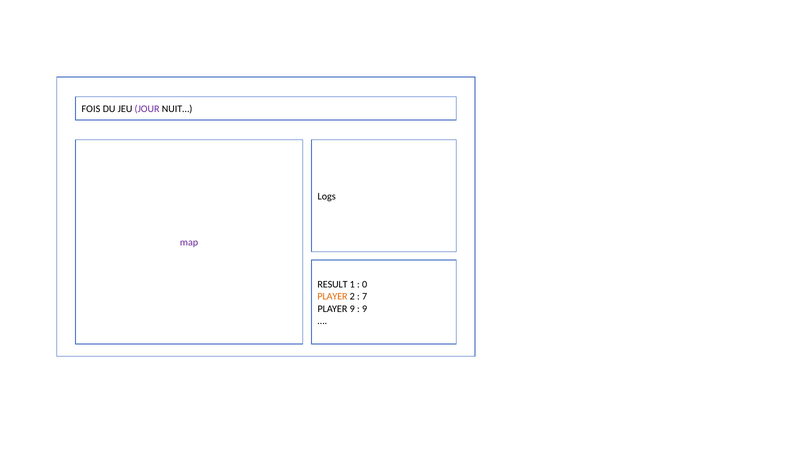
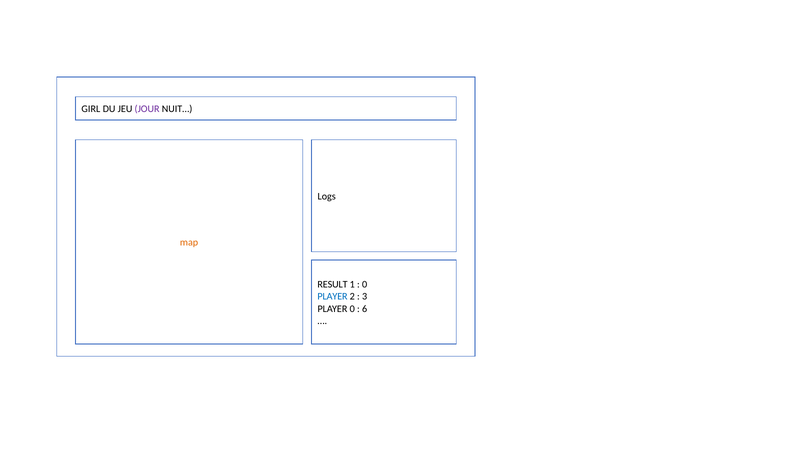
FOIS: FOIS -> GIRL
map colour: purple -> orange
PLAYER at (333, 297) colour: orange -> blue
7: 7 -> 3
PLAYER 9: 9 -> 0
9 at (365, 309): 9 -> 6
